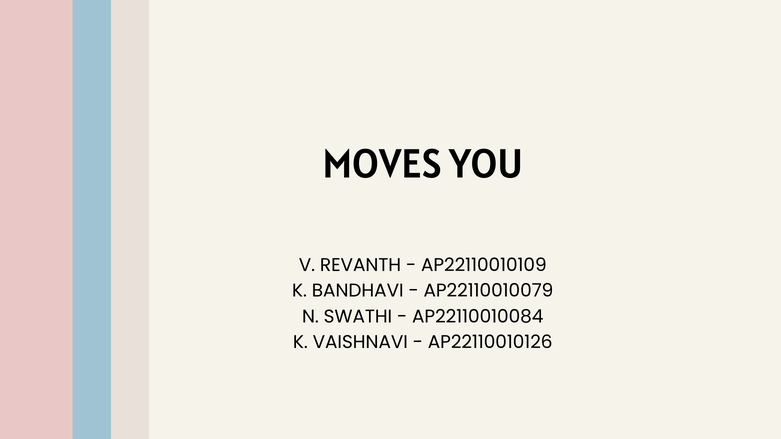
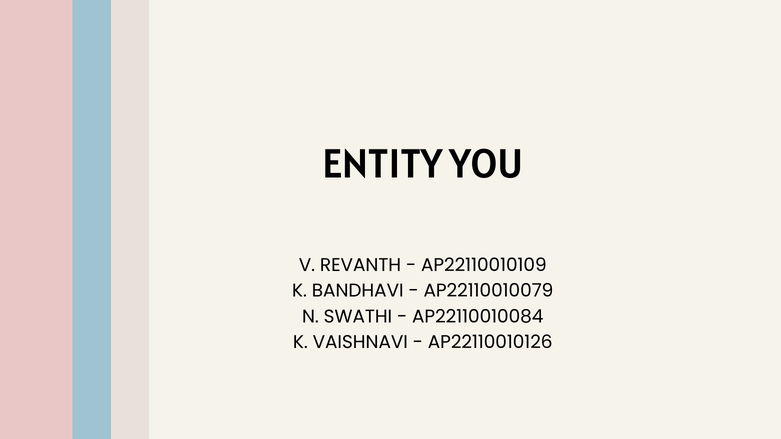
MOVES: MOVES -> ENTITY
